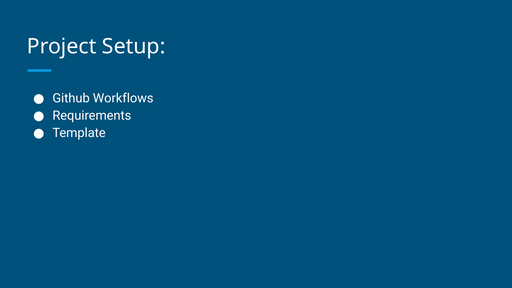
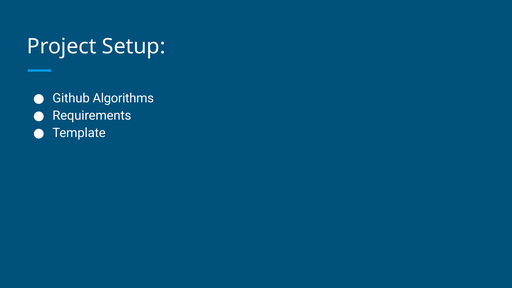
Workflows: Workflows -> Algorithms
